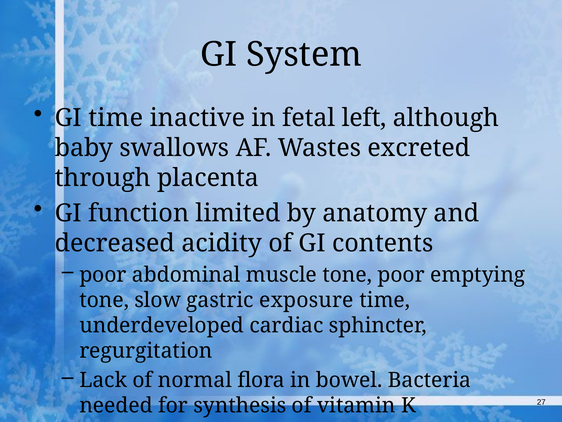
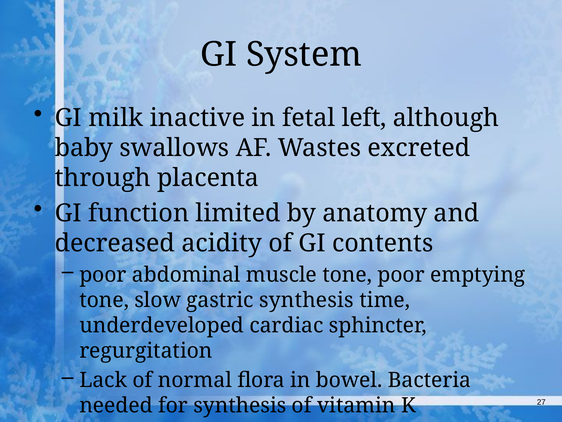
GI time: time -> milk
gastric exposure: exposure -> synthesis
